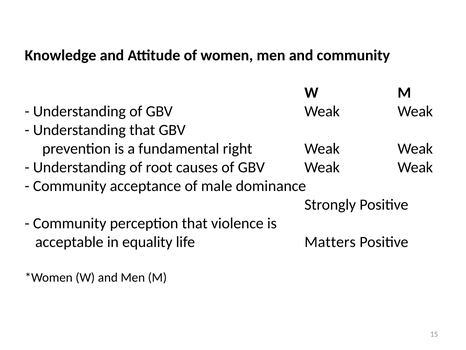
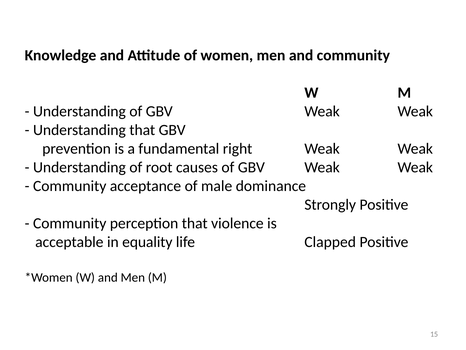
Matters: Matters -> Clapped
